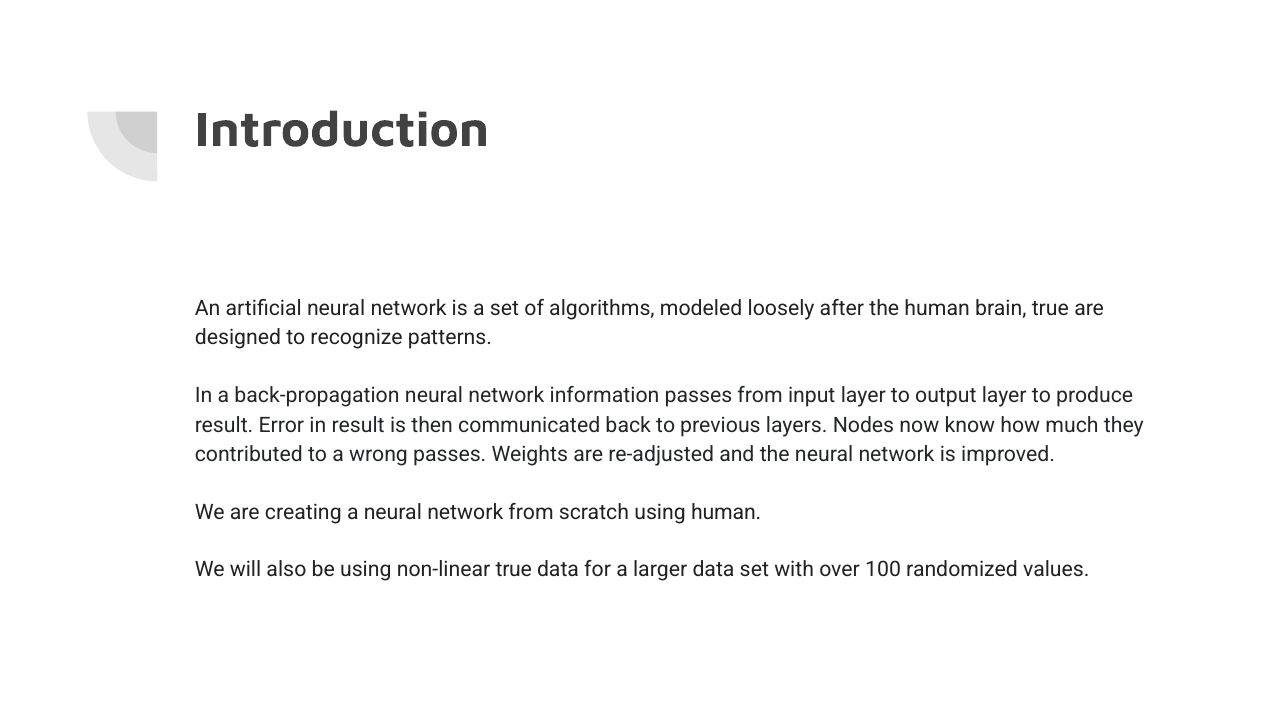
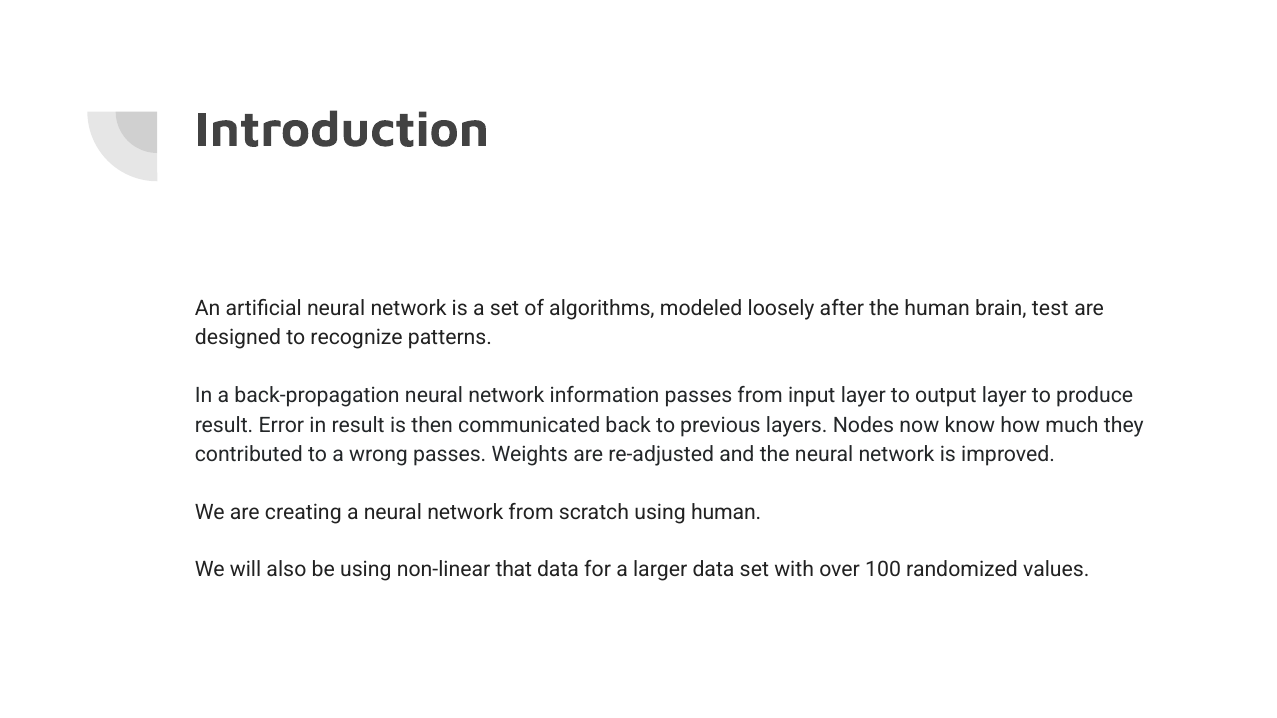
brain true: true -> test
non-linear true: true -> that
